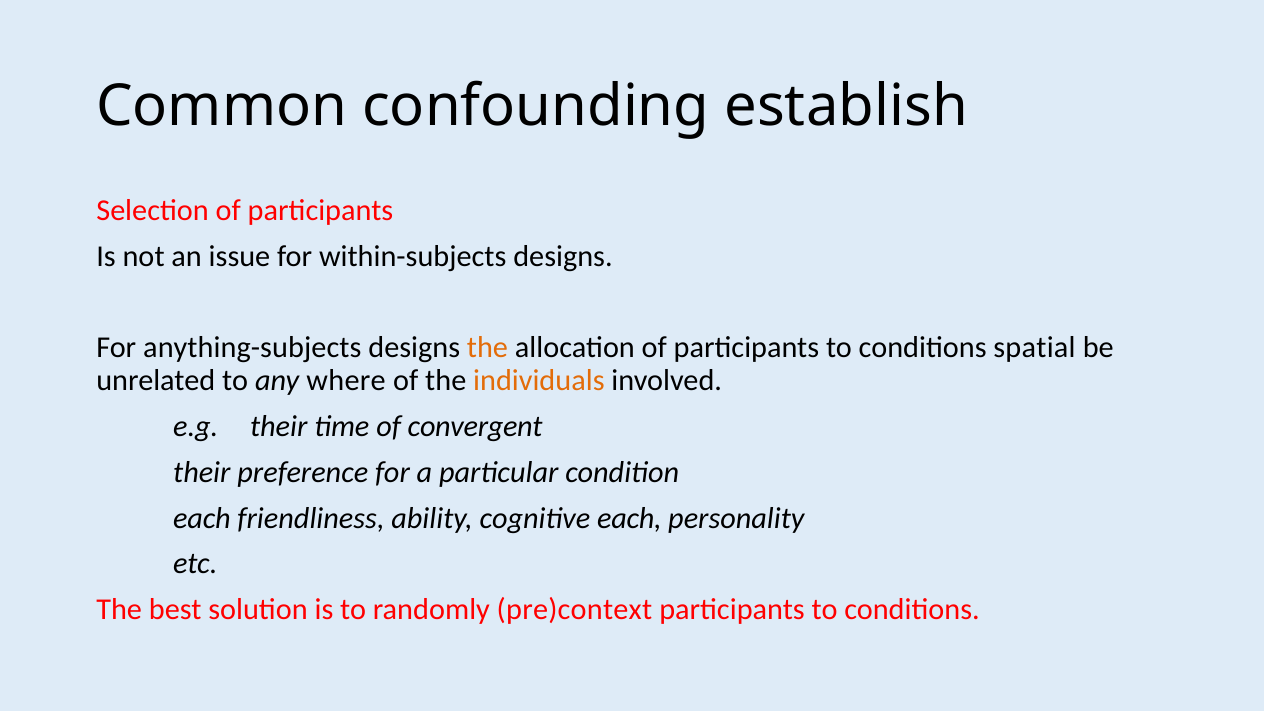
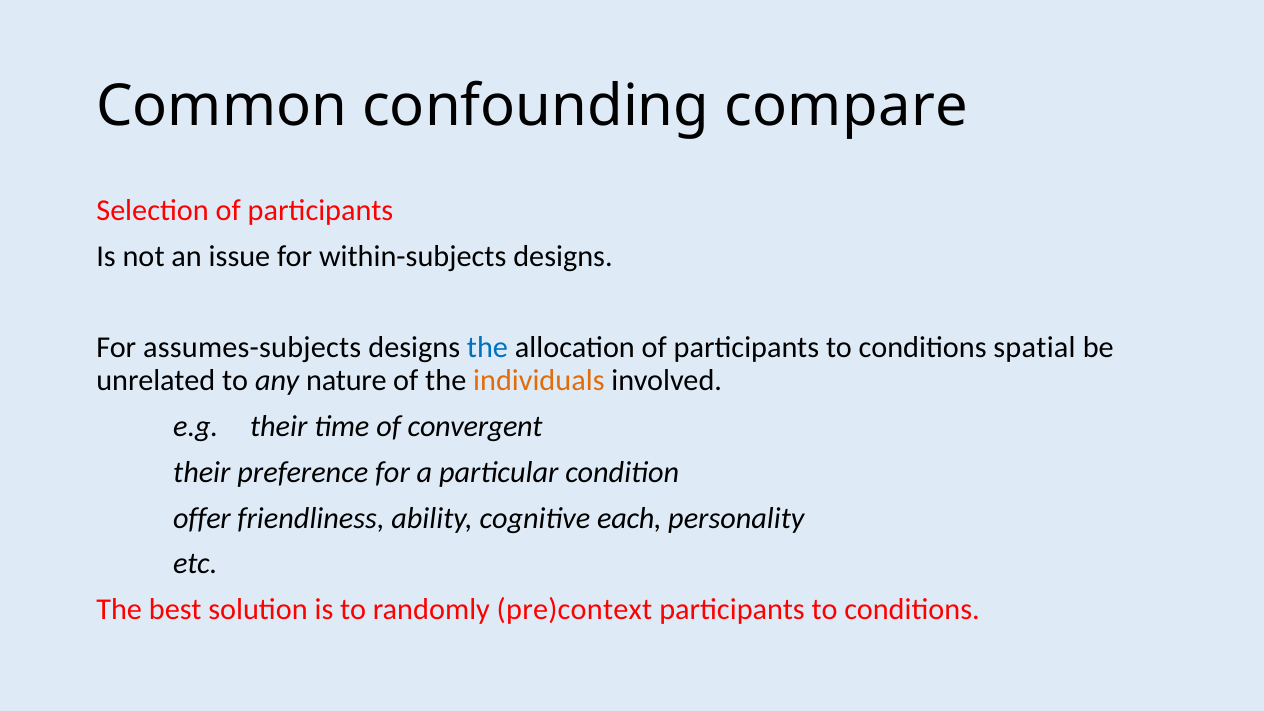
establish: establish -> compare
anything-subjects: anything-subjects -> assumes-subjects
the at (487, 348) colour: orange -> blue
where: where -> nature
each at (202, 518): each -> offer
